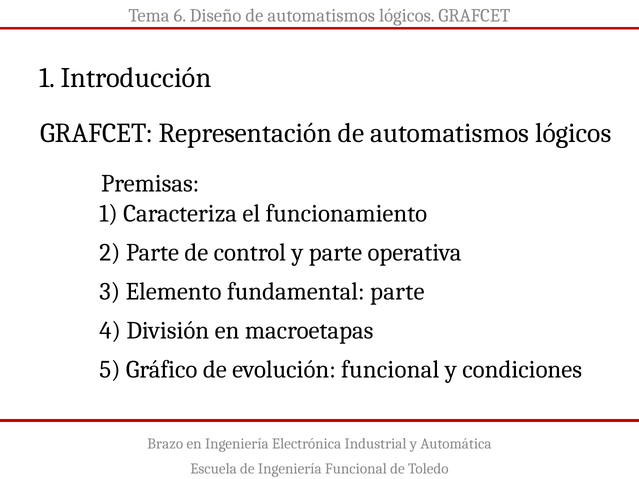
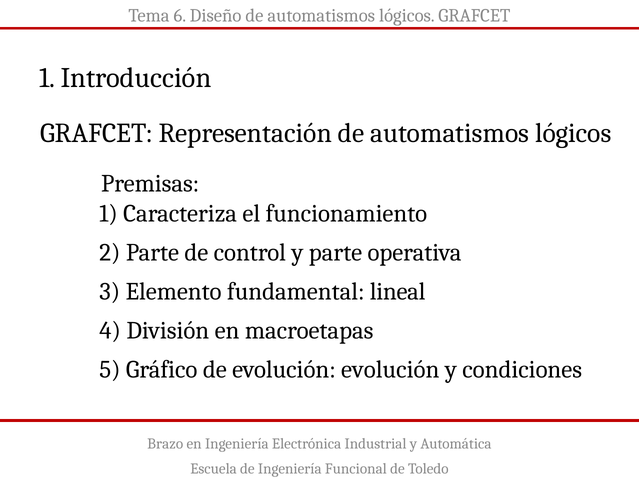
fundamental parte: parte -> lineal
evolución funcional: funcional -> evolución
